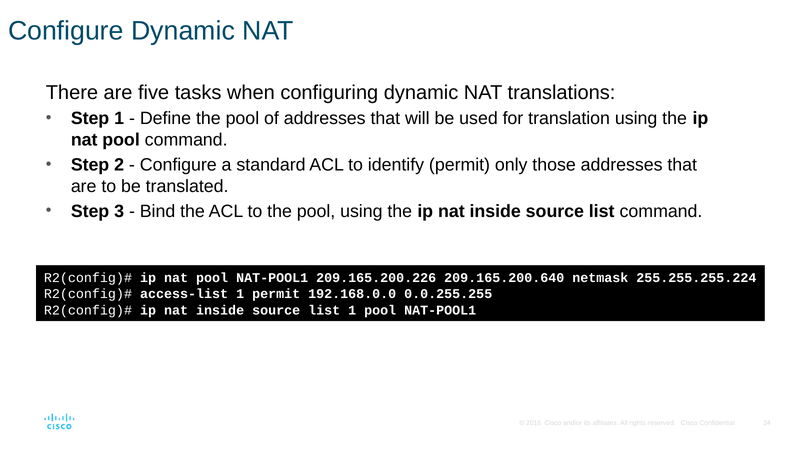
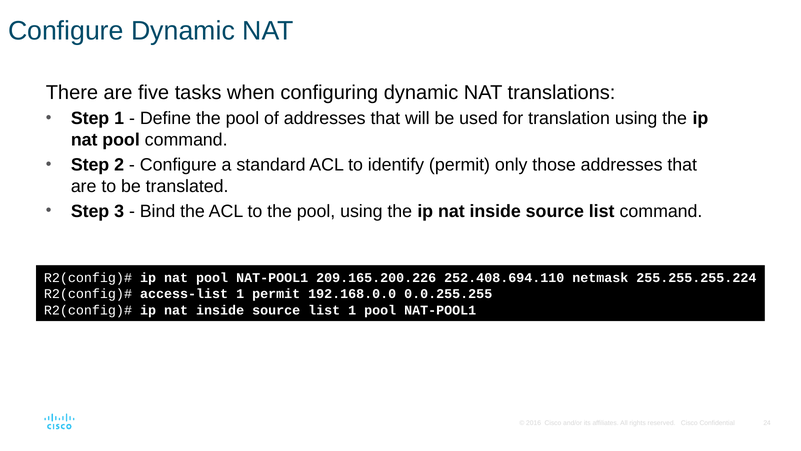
209.165.200.640: 209.165.200.640 -> 252.408.694.110
